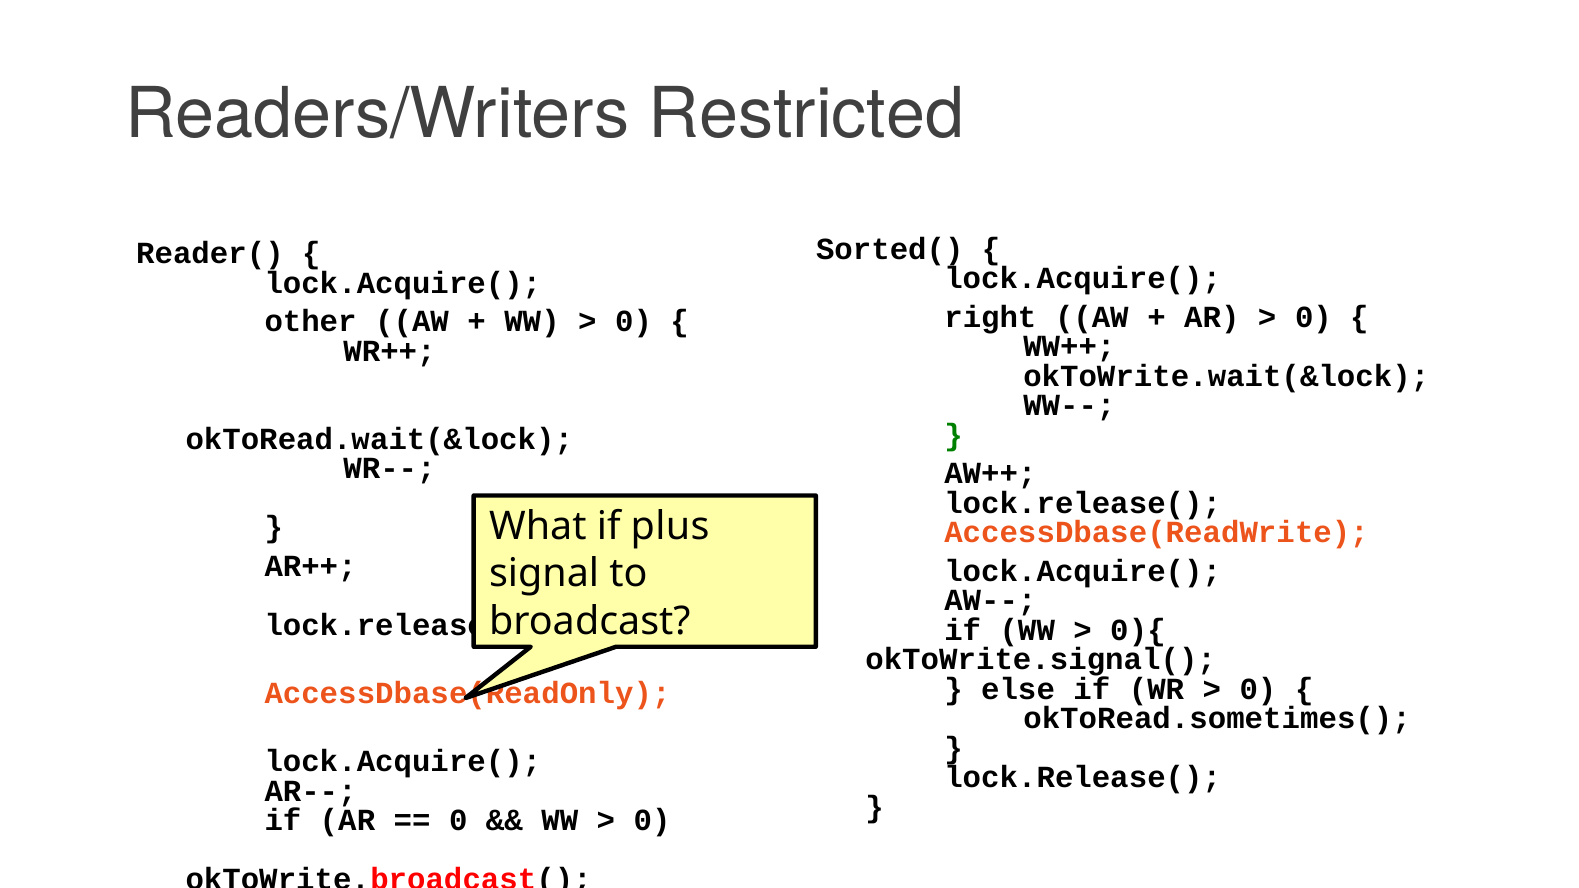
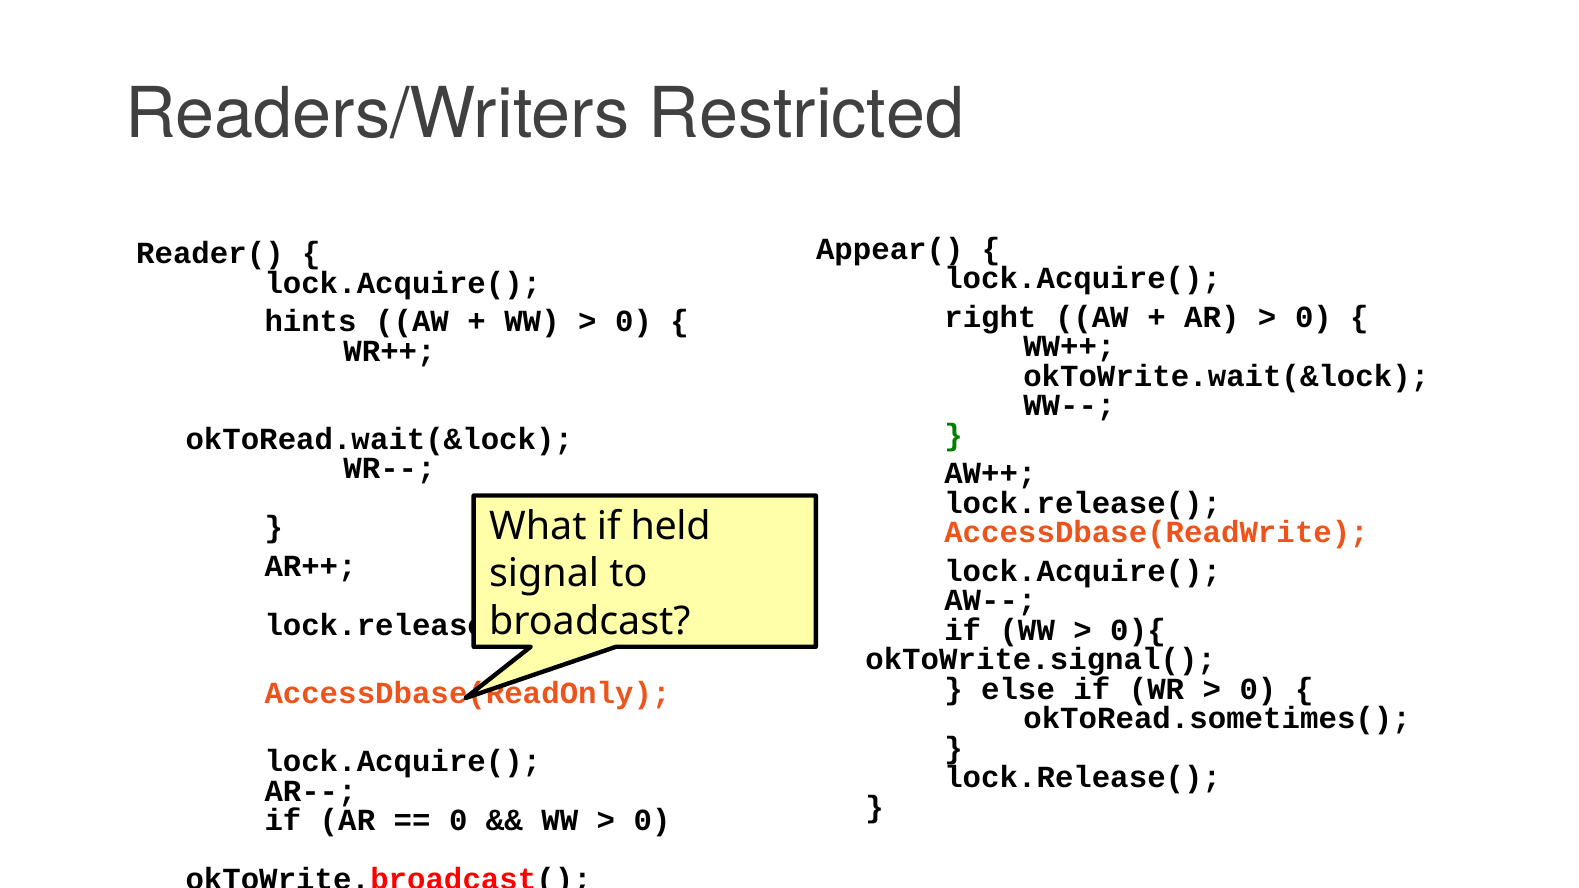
Sorted(: Sorted( -> Appear(
other: other -> hints
plus: plus -> held
